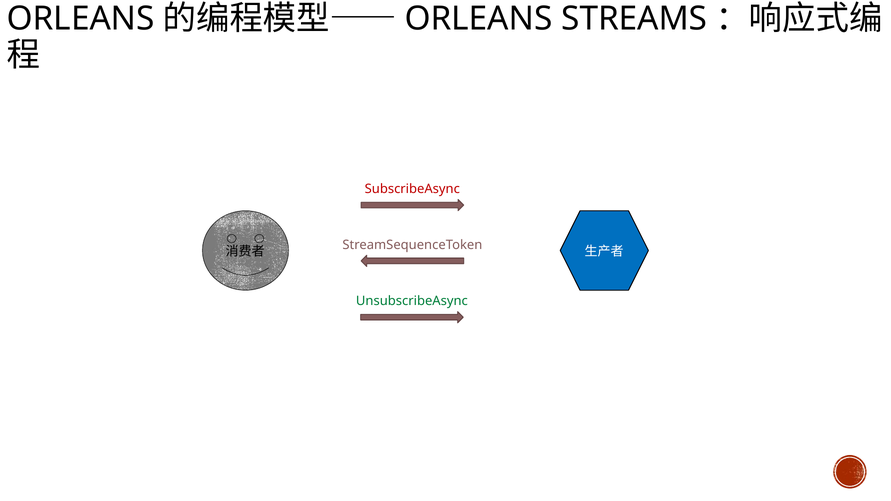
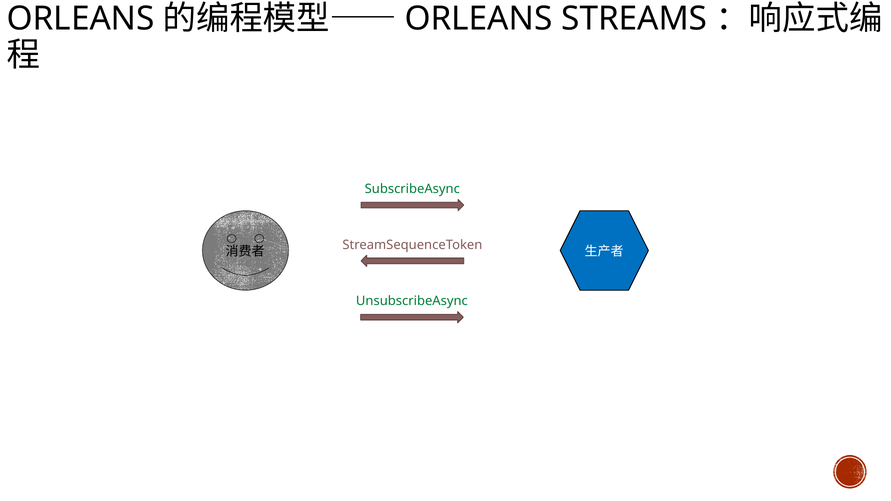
SubscribeAsync colour: red -> green
